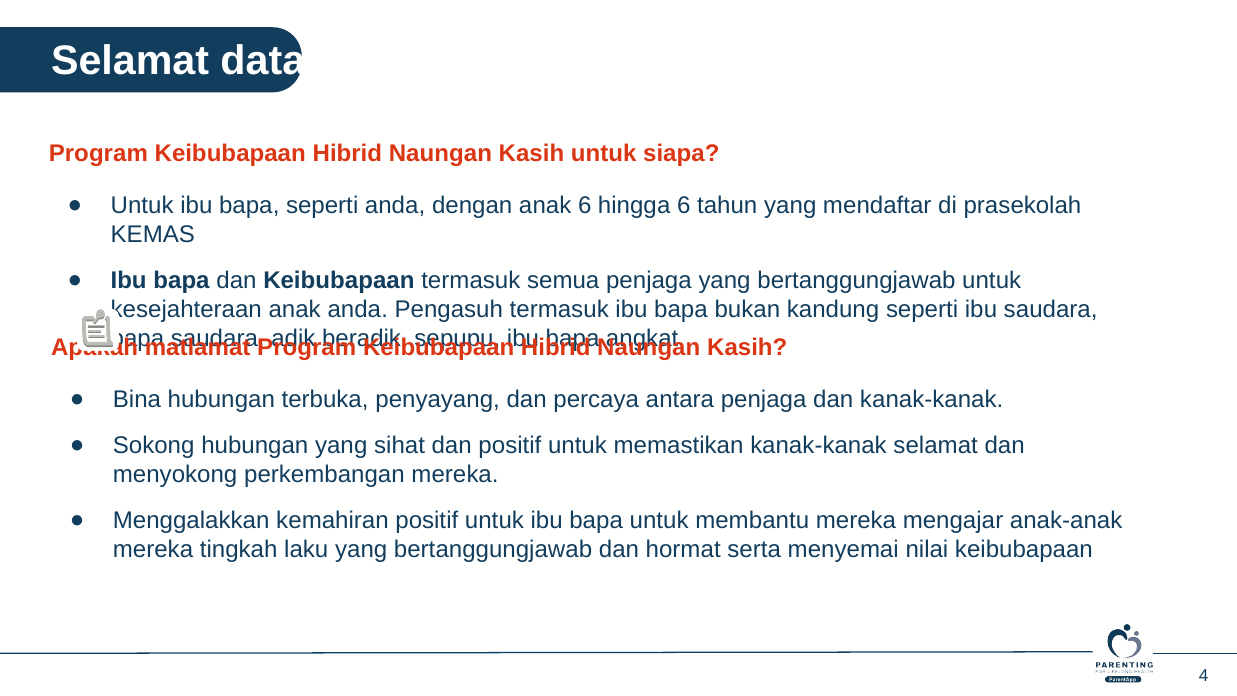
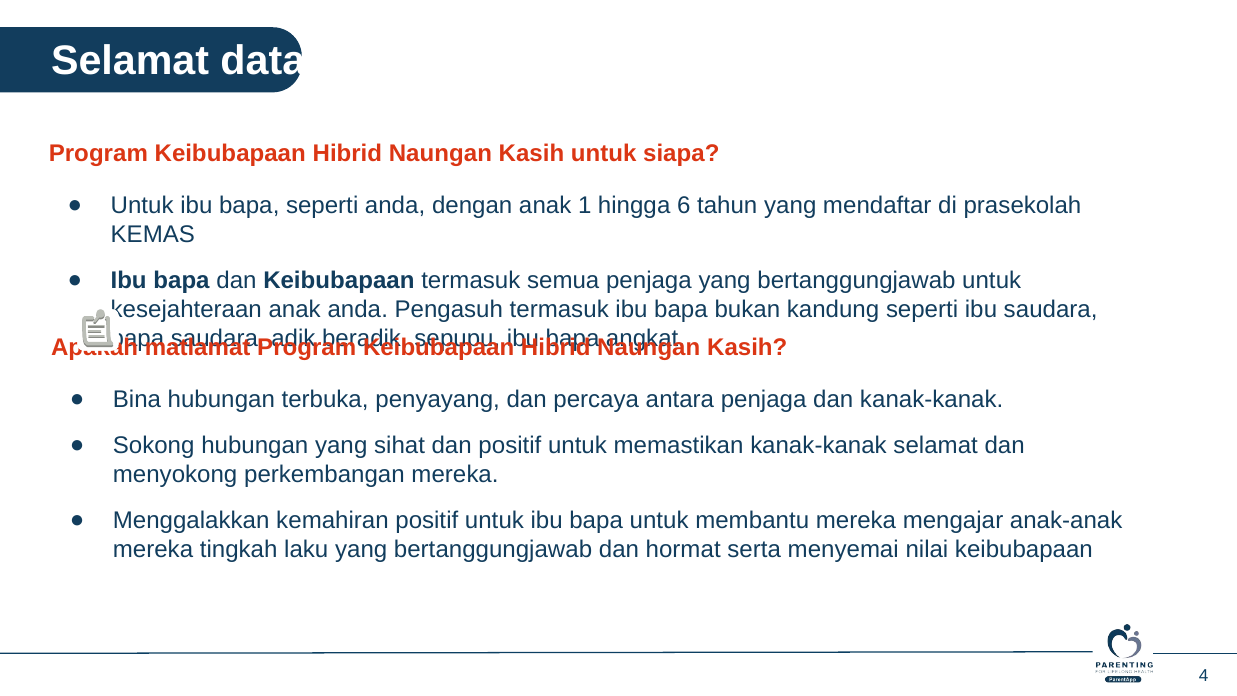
anak 6: 6 -> 1
